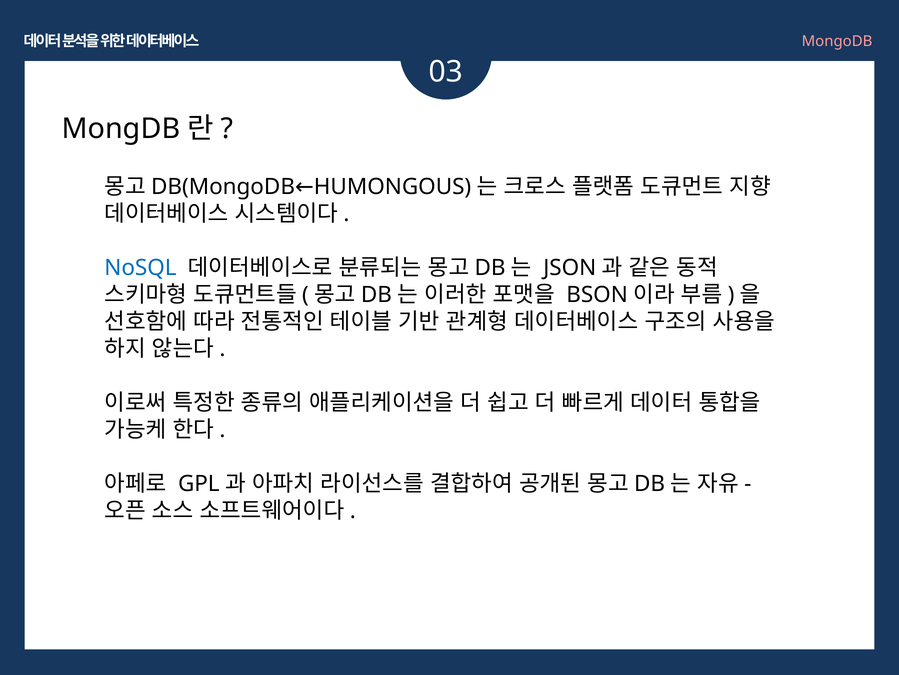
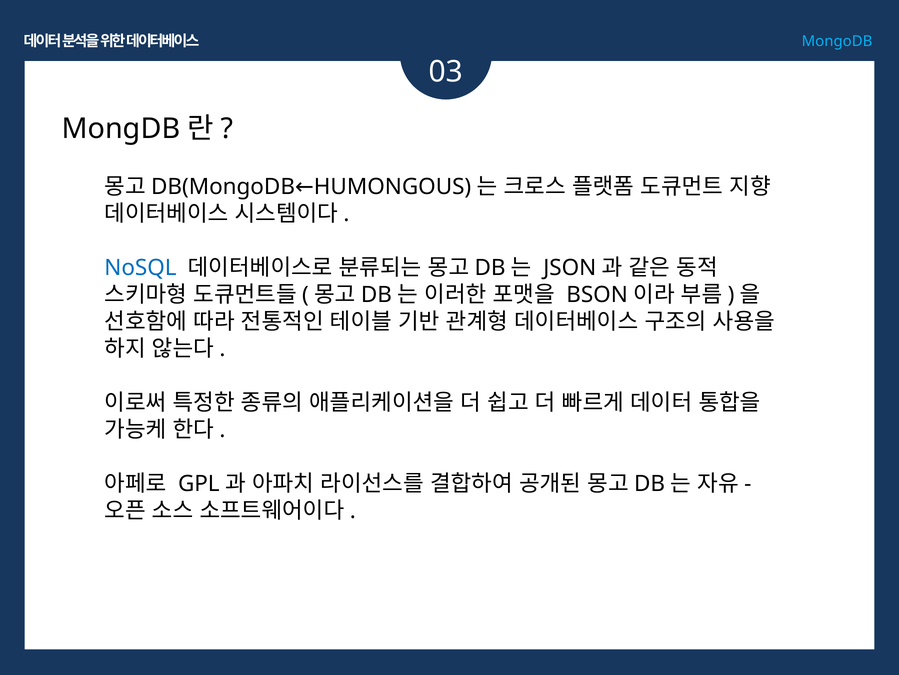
MongoDB colour: pink -> light blue
